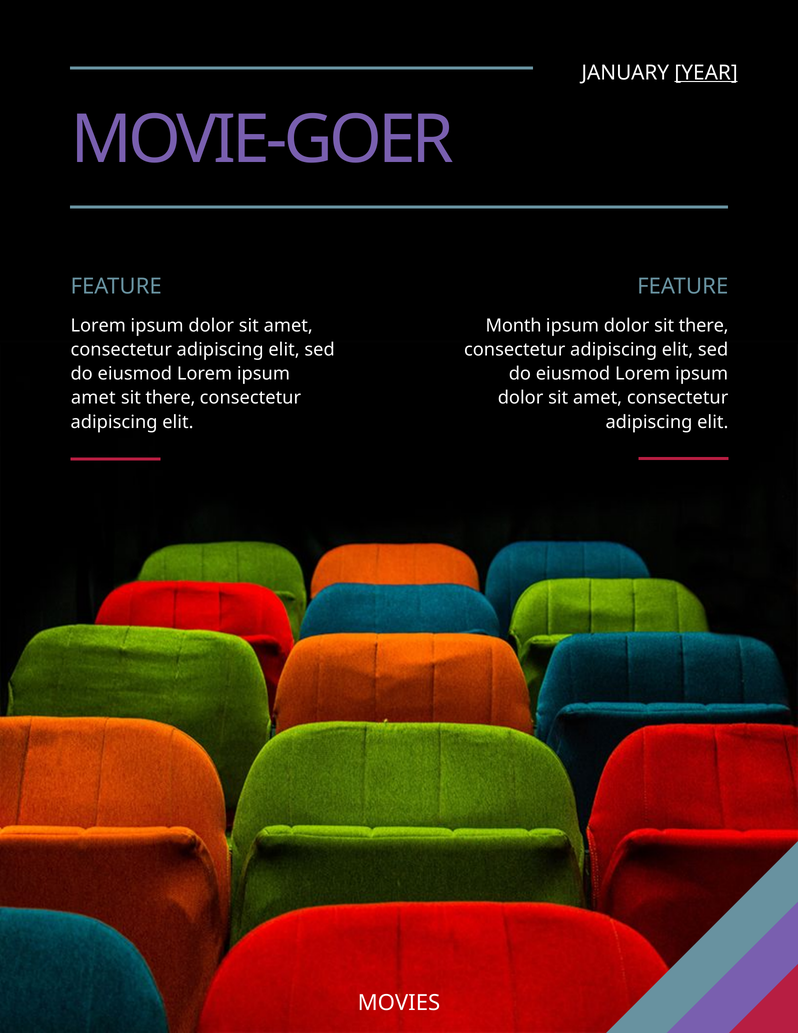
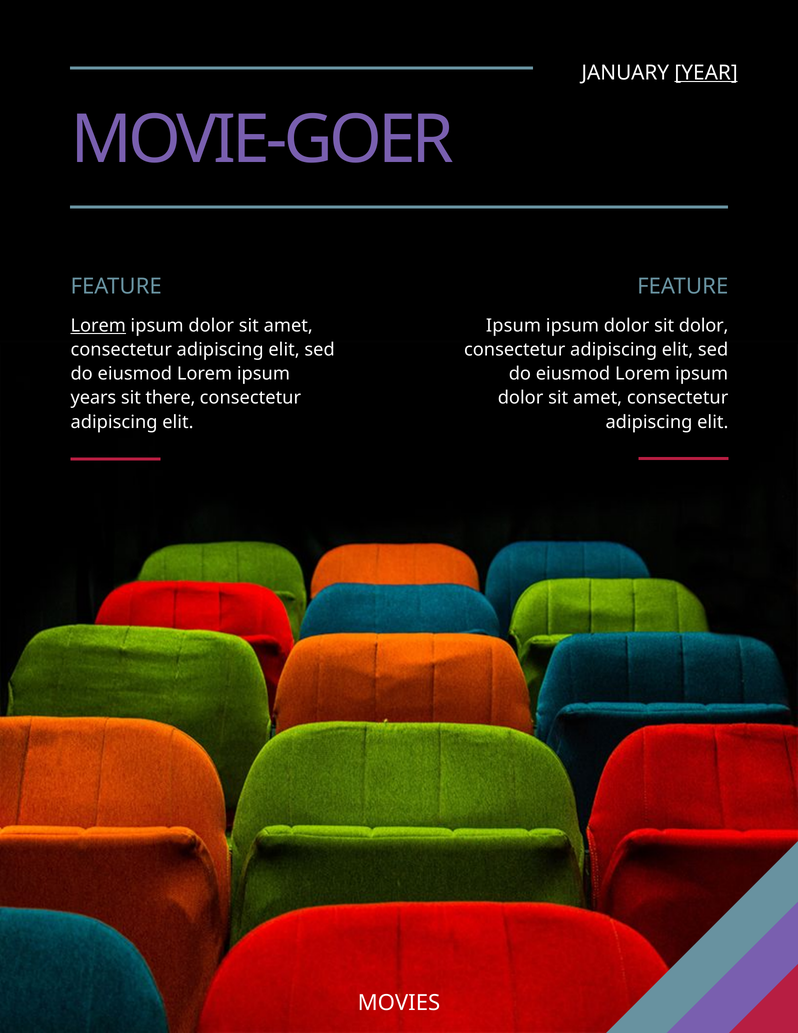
Lorem at (98, 326) underline: none -> present
Month at (514, 326): Month -> Ipsum
dolor sit there: there -> dolor
amet at (93, 398): amet -> years
